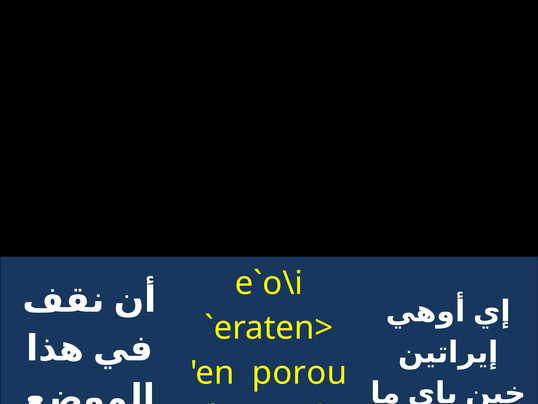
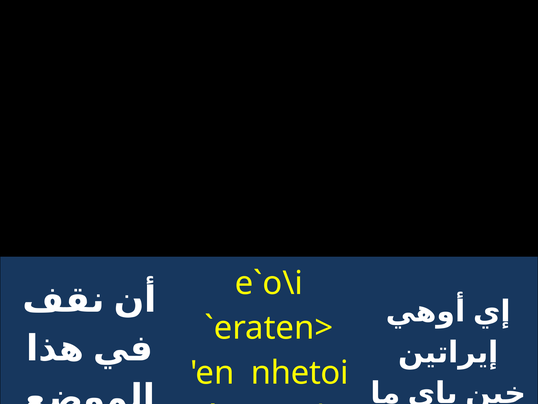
porou: porou -> nhetoi
